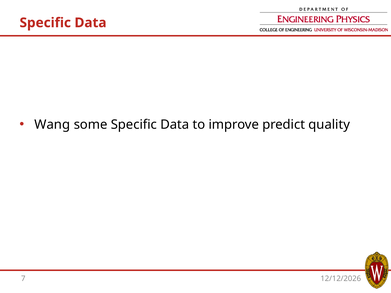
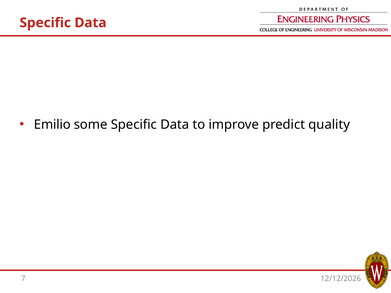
Wang: Wang -> Emilio
